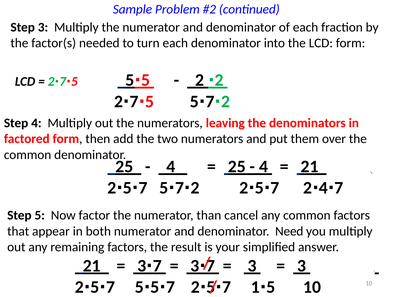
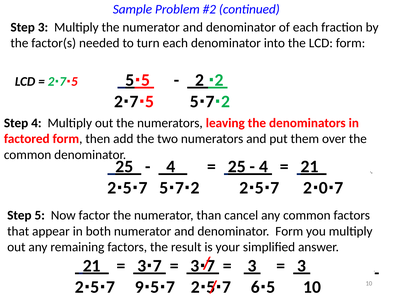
2 4: 4 -> 0
denominator Need: Need -> Form
5 at (139, 287): 5 -> 9
1: 1 -> 6
